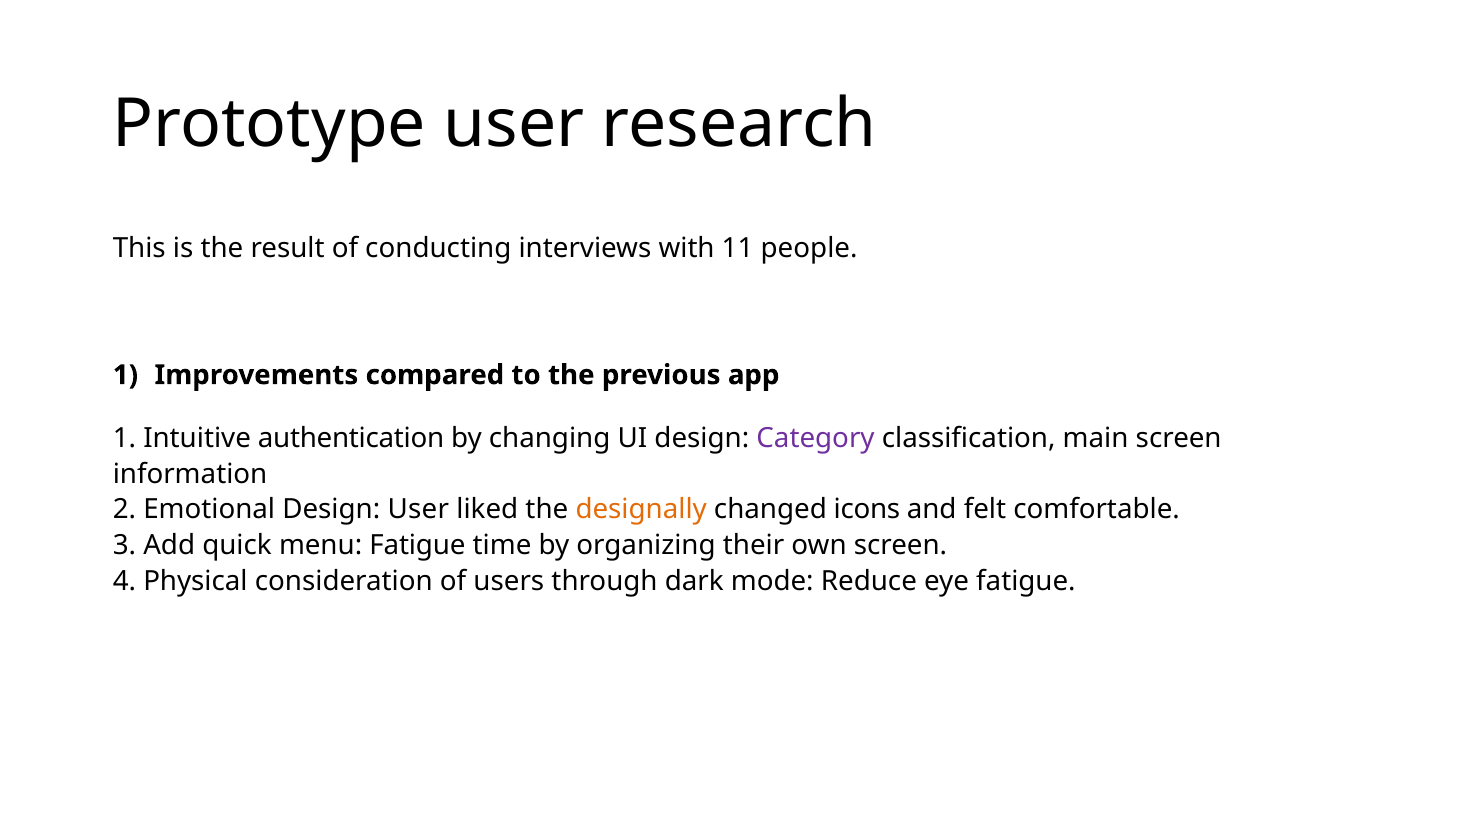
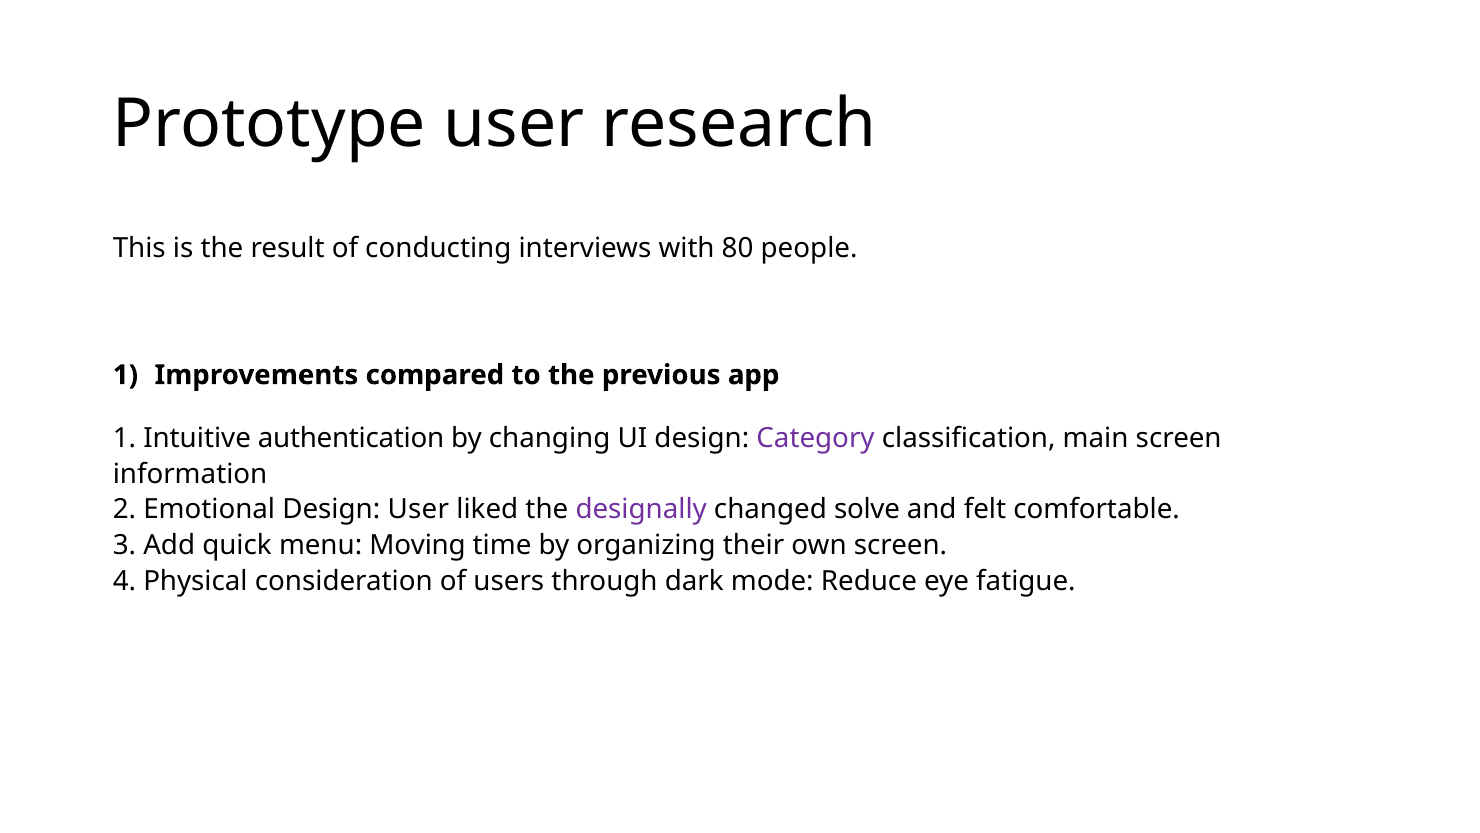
11: 11 -> 80
designally colour: orange -> purple
icons: icons -> solve
menu Fatigue: Fatigue -> Moving
